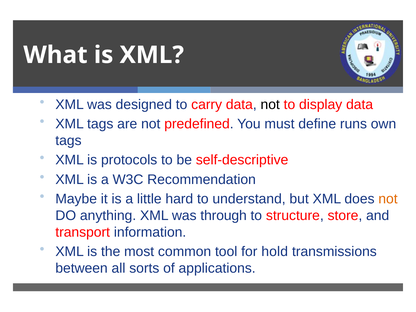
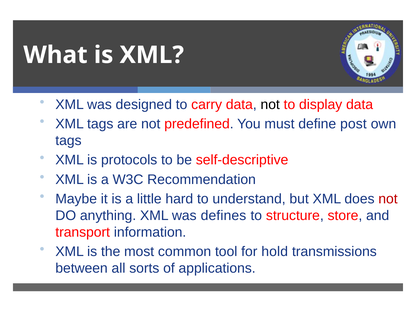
runs: runs -> post
not at (388, 199) colour: orange -> red
through: through -> defines
